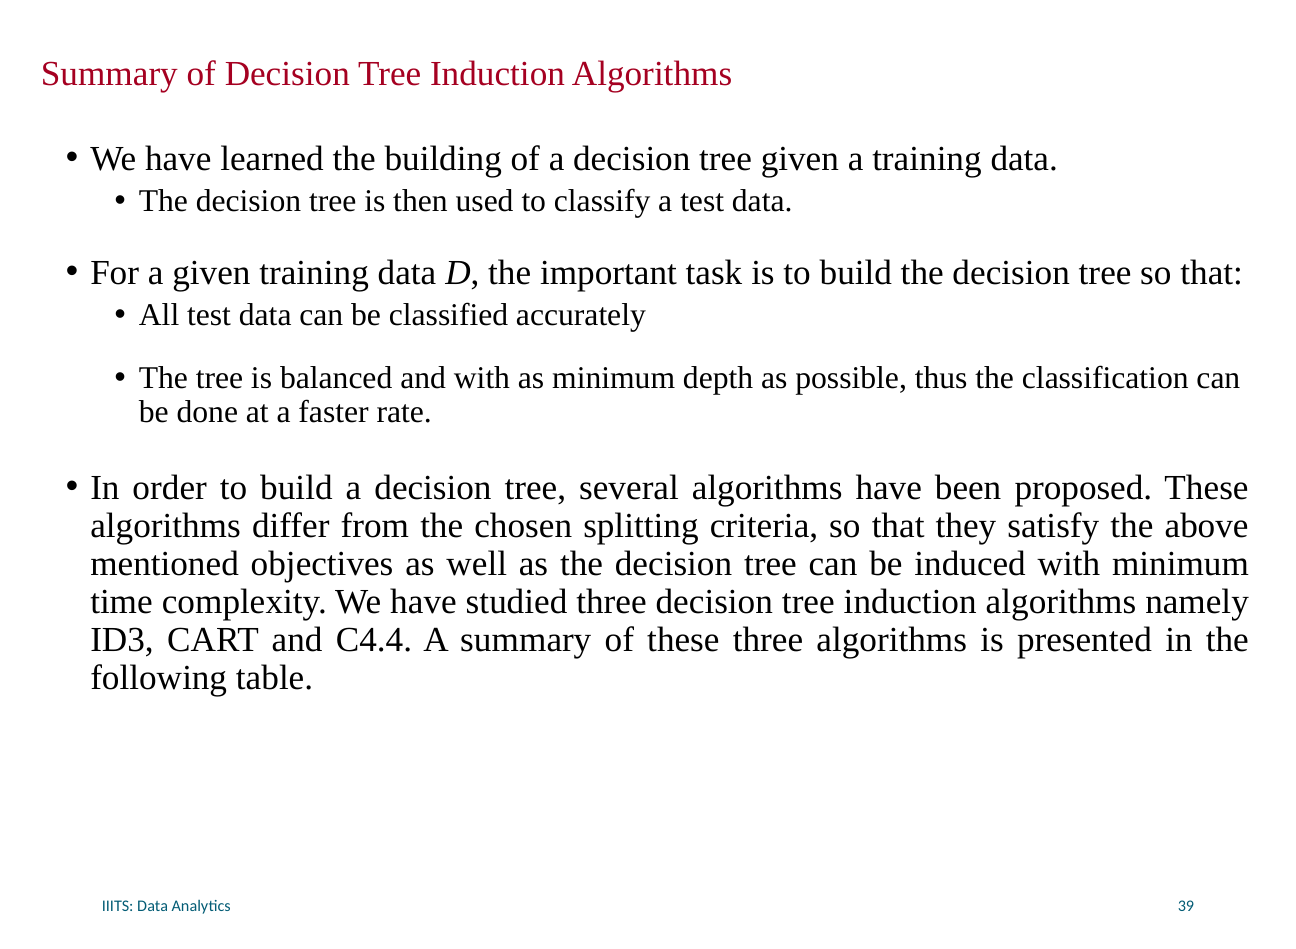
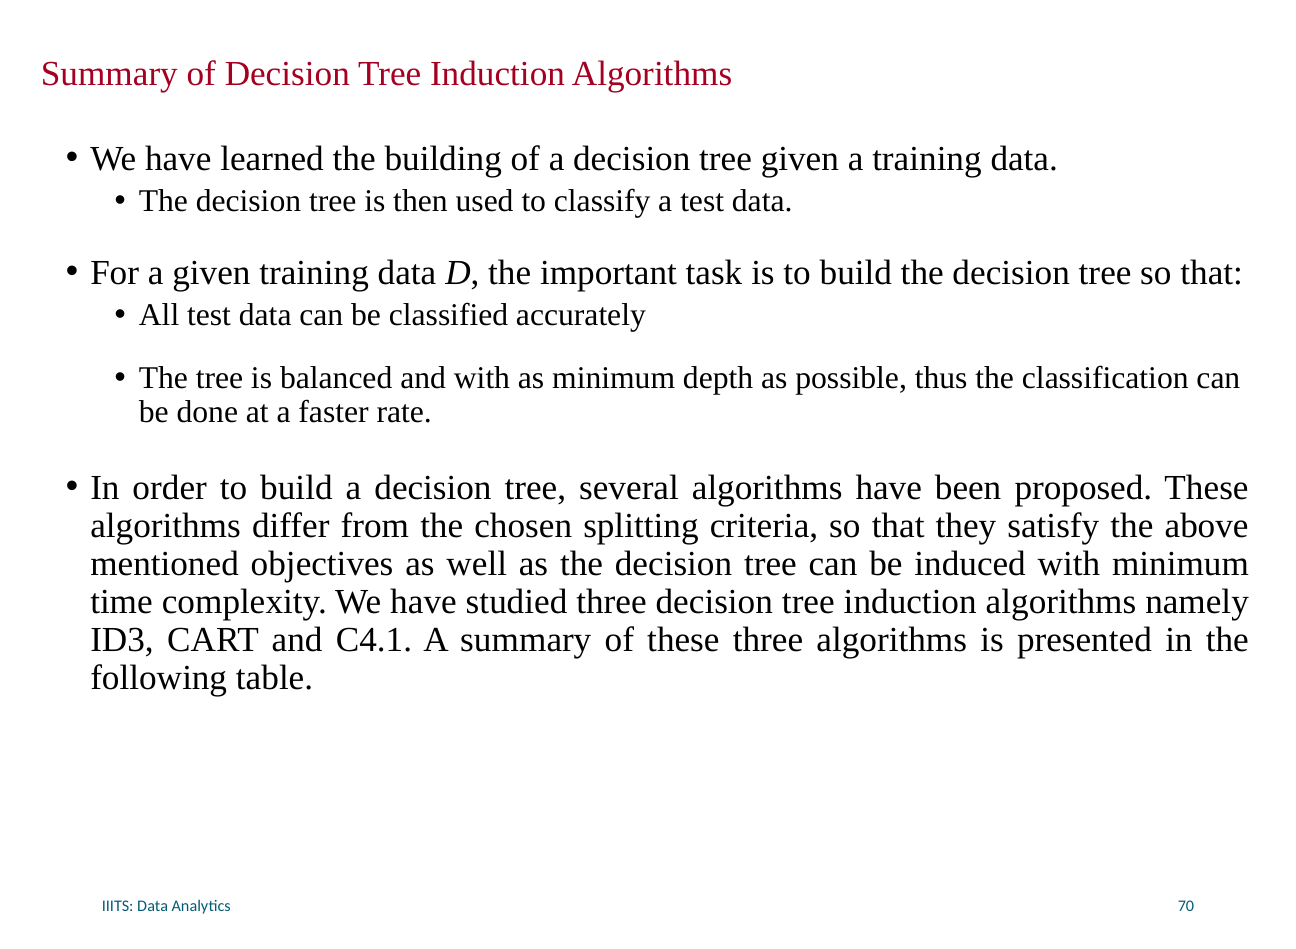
C4.4: C4.4 -> C4.1
39: 39 -> 70
